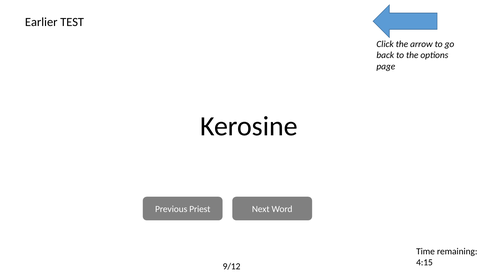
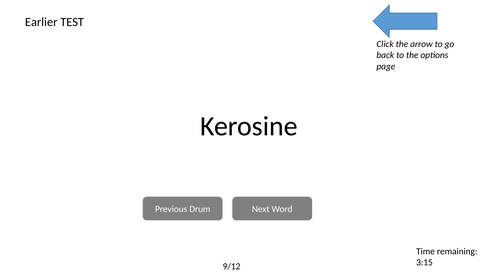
Priest: Priest -> Drum
4:15: 4:15 -> 3:15
